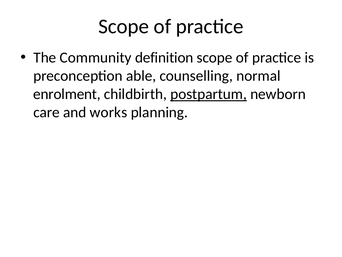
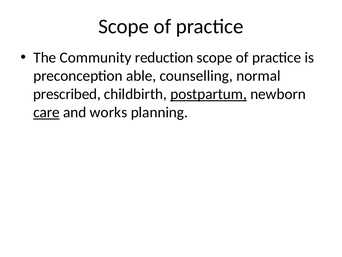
definition: definition -> reduction
enrolment: enrolment -> prescribed
care underline: none -> present
